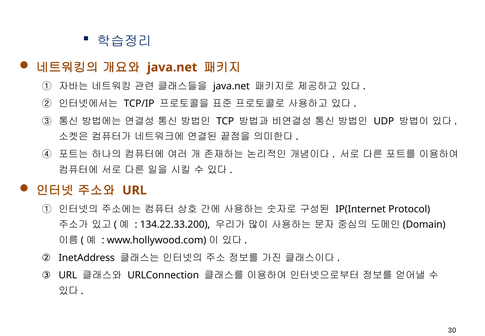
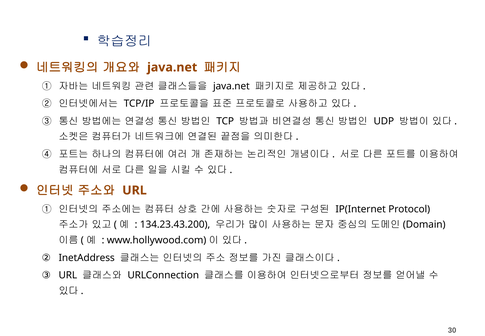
134.22.33.200: 134.22.33.200 -> 134.23.43.200
